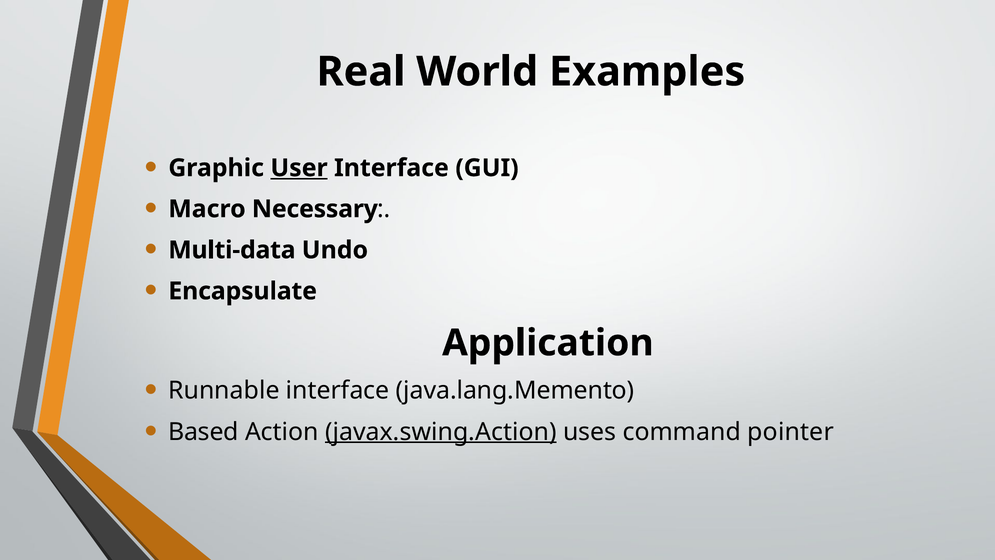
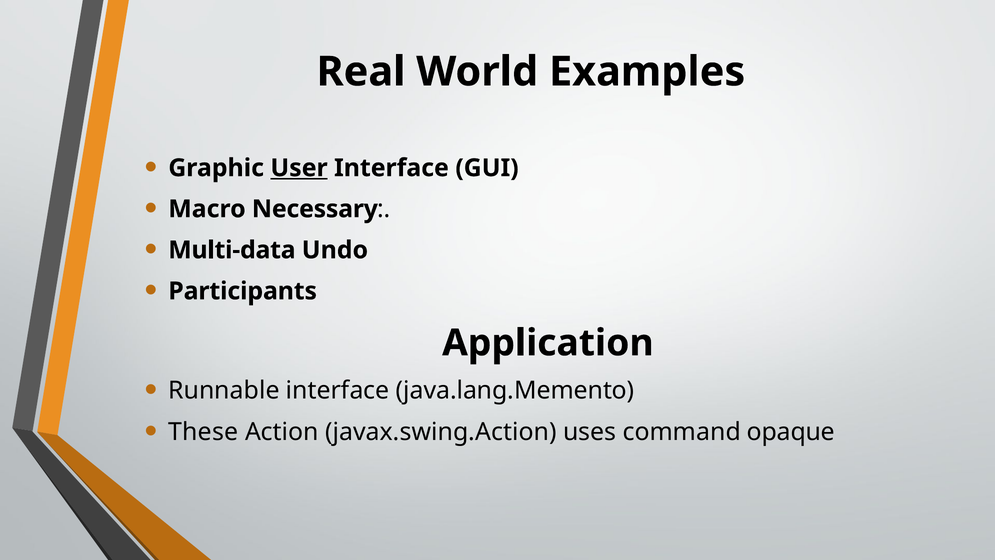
Encapsulate: Encapsulate -> Participants
Based: Based -> These
javax.swing.Action underline: present -> none
pointer: pointer -> opaque
